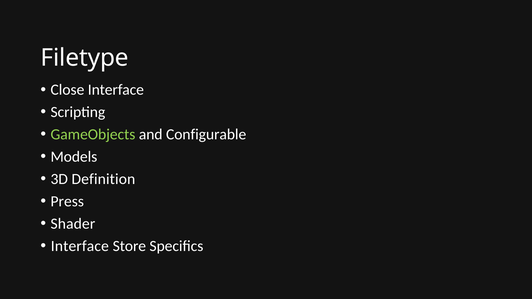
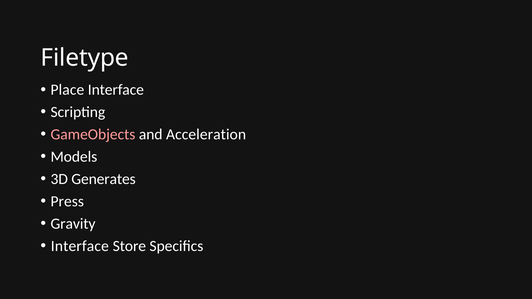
Close: Close -> Place
GameObjects colour: light green -> pink
Configurable: Configurable -> Acceleration
Definition: Definition -> Generates
Shader: Shader -> Gravity
